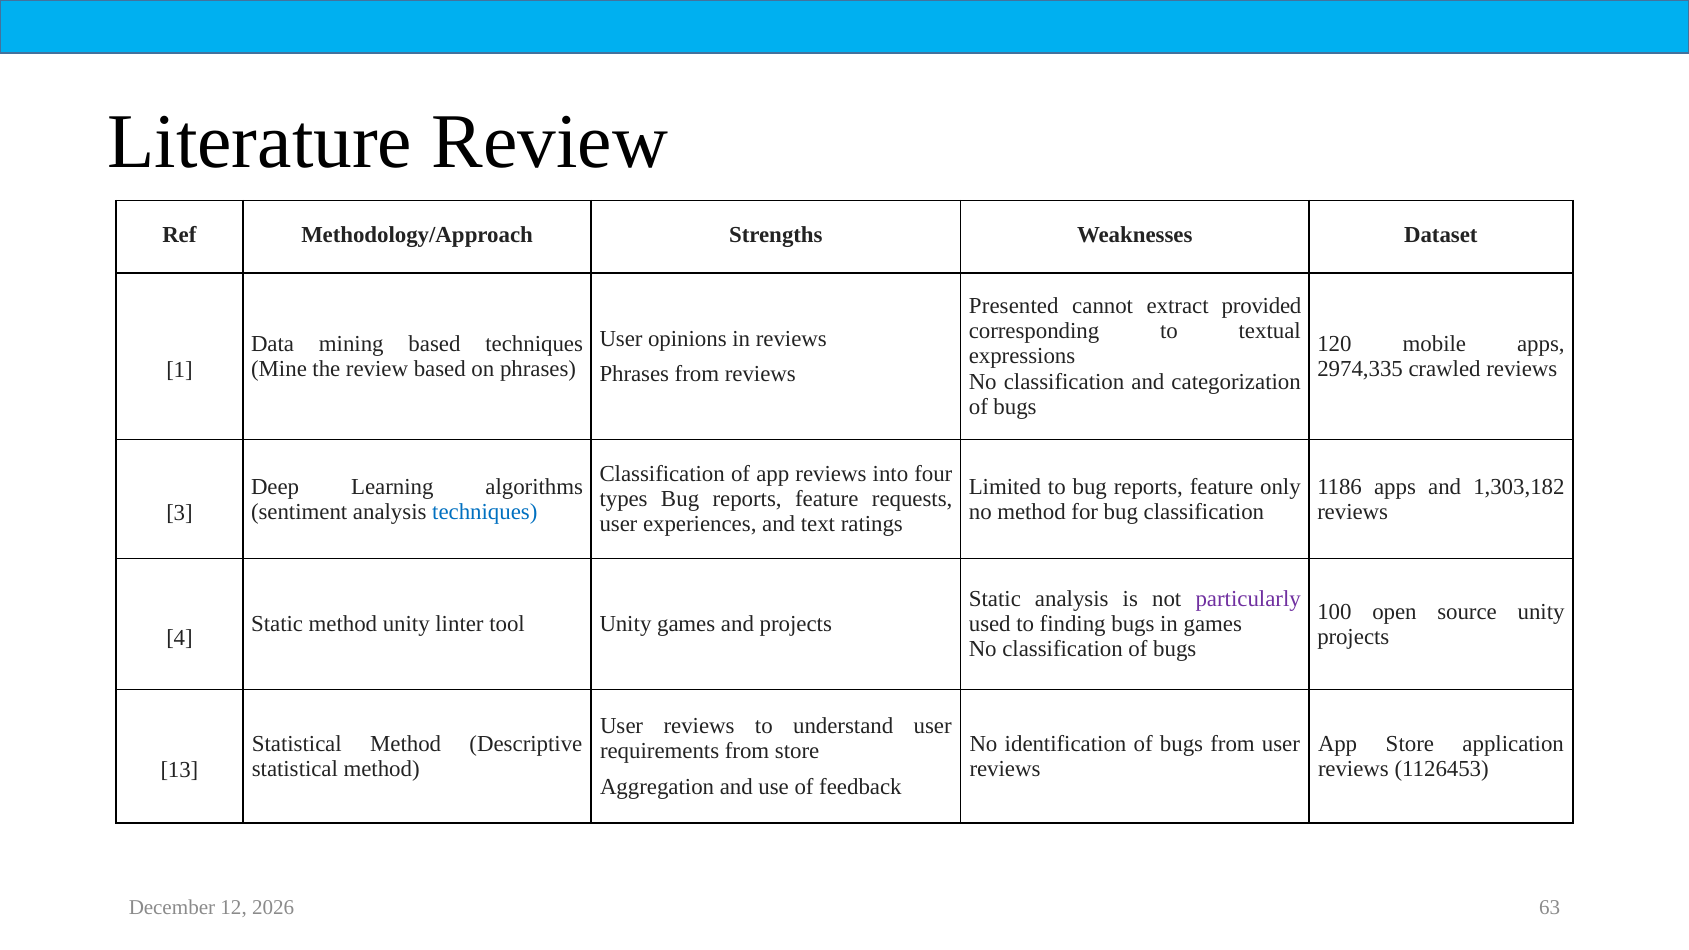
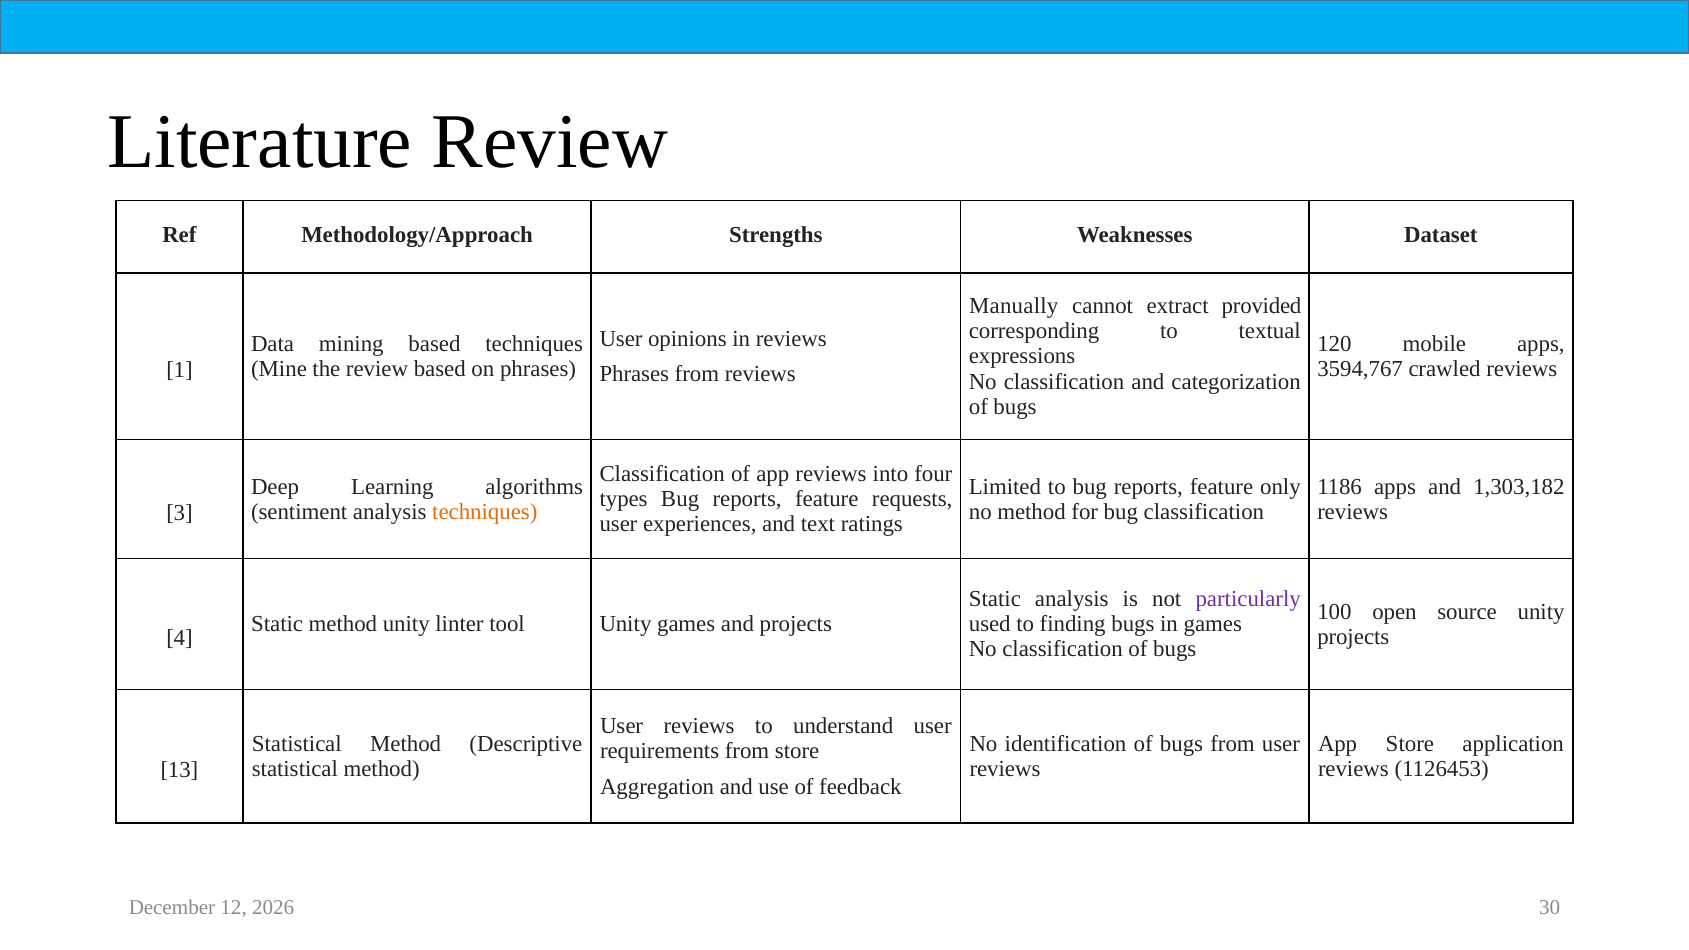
Presented: Presented -> Manually
2974,335: 2974,335 -> 3594,767
techniques at (485, 512) colour: blue -> orange
63: 63 -> 30
